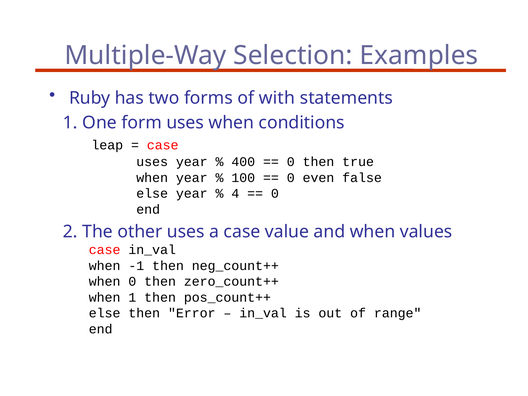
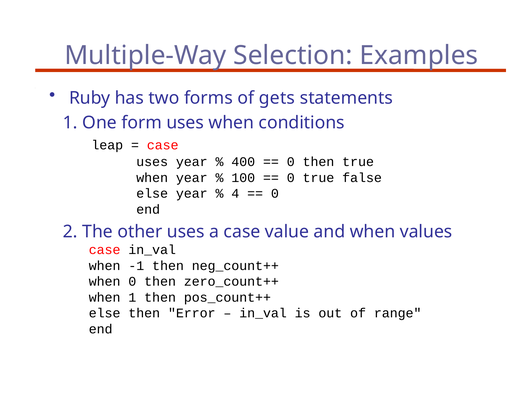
with: with -> gets
0 even: even -> true
